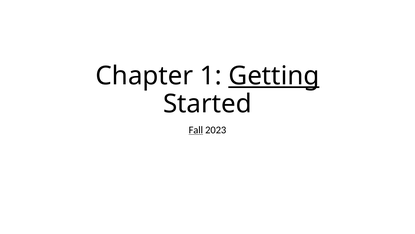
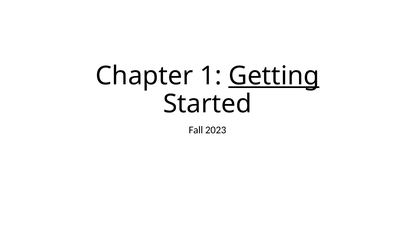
Fall underline: present -> none
